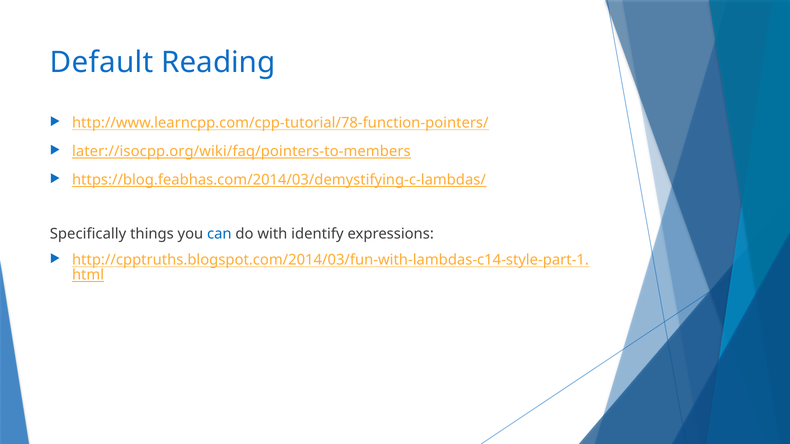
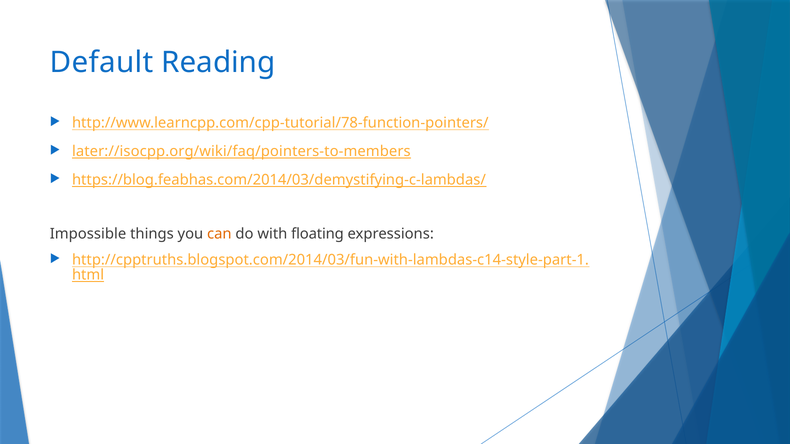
Specifically: Specifically -> Impossible
can colour: blue -> orange
identify: identify -> floating
